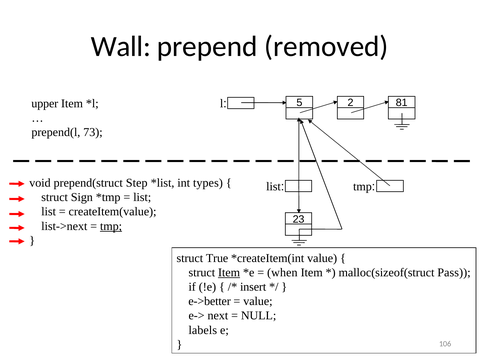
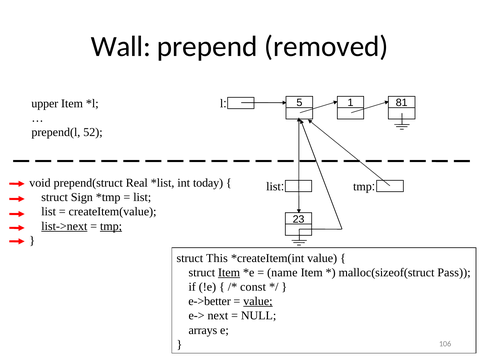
2: 2 -> 1
73: 73 -> 52
Step: Step -> Real
types: types -> today
list->next underline: none -> present
True: True -> This
when: when -> name
insert: insert -> const
value at (258, 301) underline: none -> present
labels: labels -> arrays
